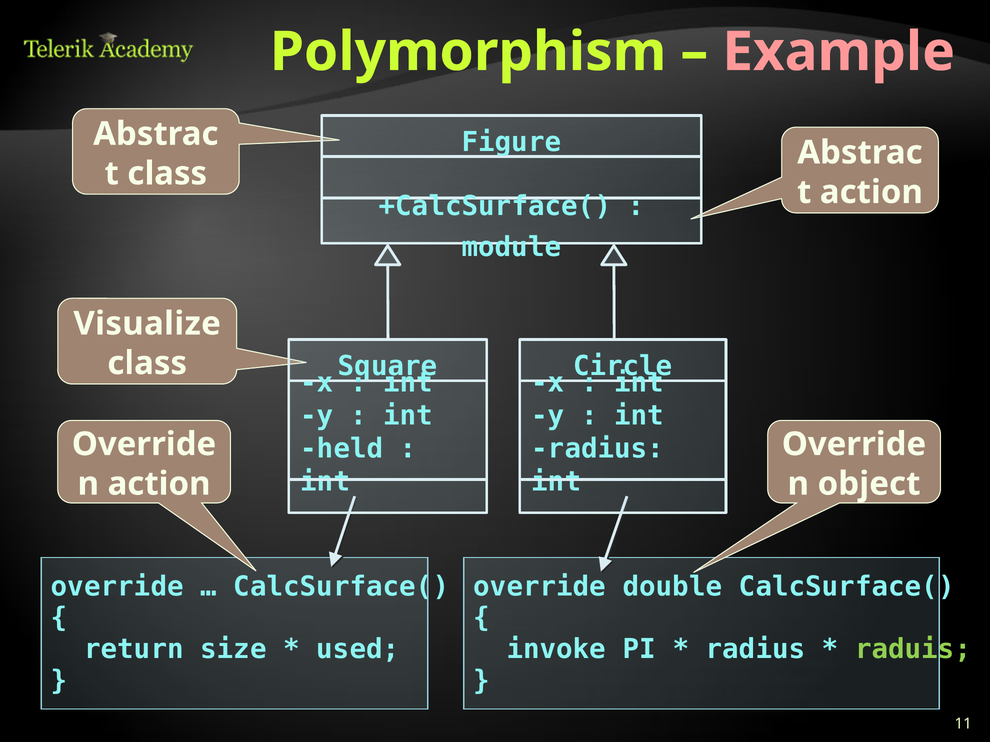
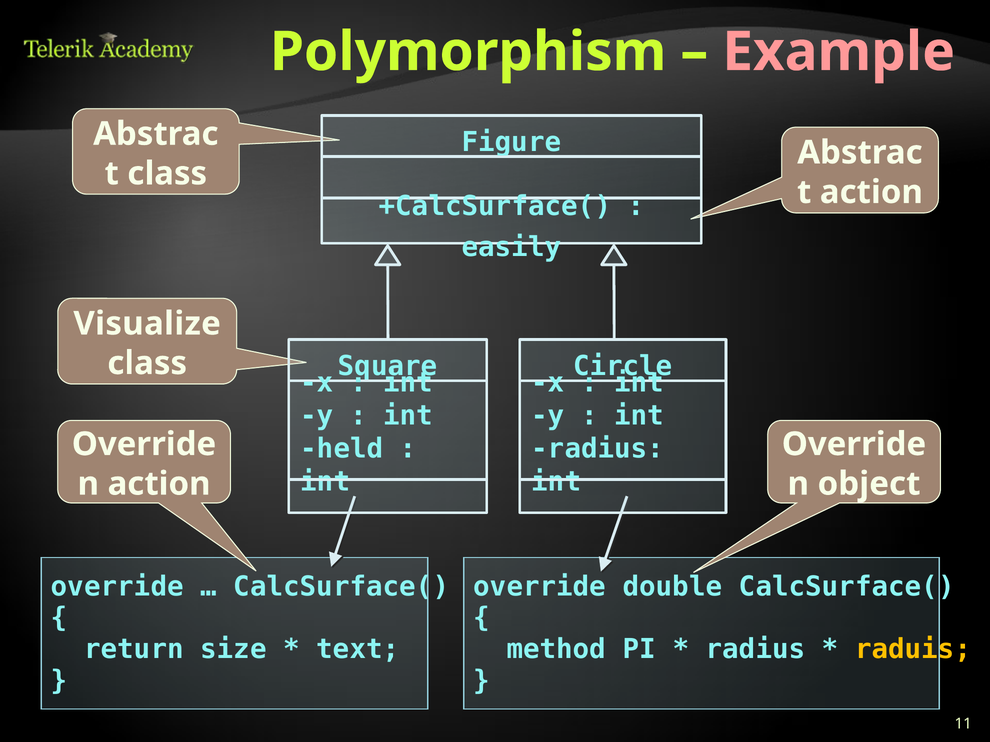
module: module -> easily
used: used -> text
invoke: invoke -> method
raduis colour: light green -> yellow
